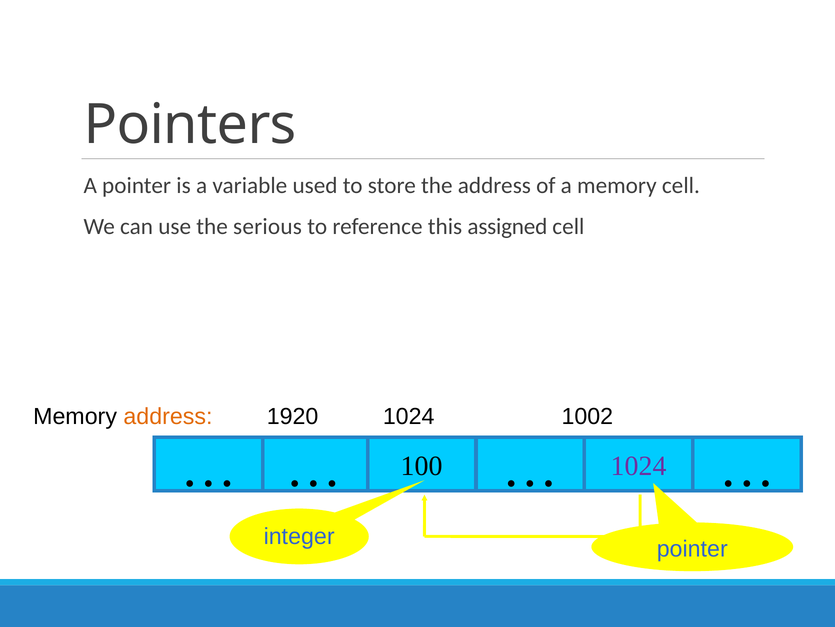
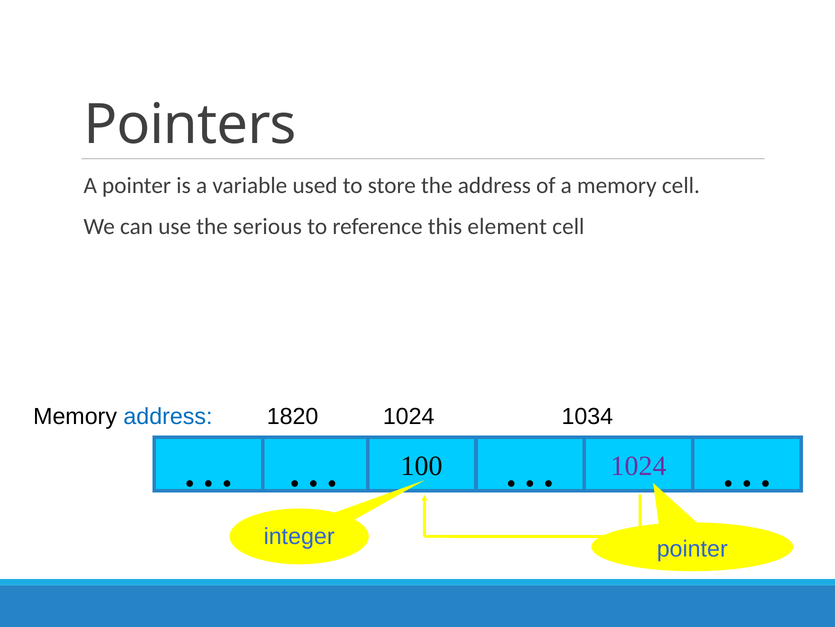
assigned: assigned -> element
address at (168, 416) colour: orange -> blue
1920: 1920 -> 1820
1002: 1002 -> 1034
